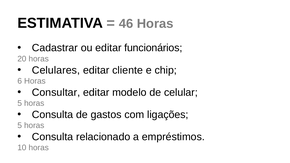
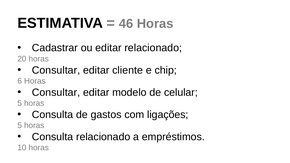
editar funcionários: funcionários -> relacionado
Celulares at (56, 70): Celulares -> Consultar
